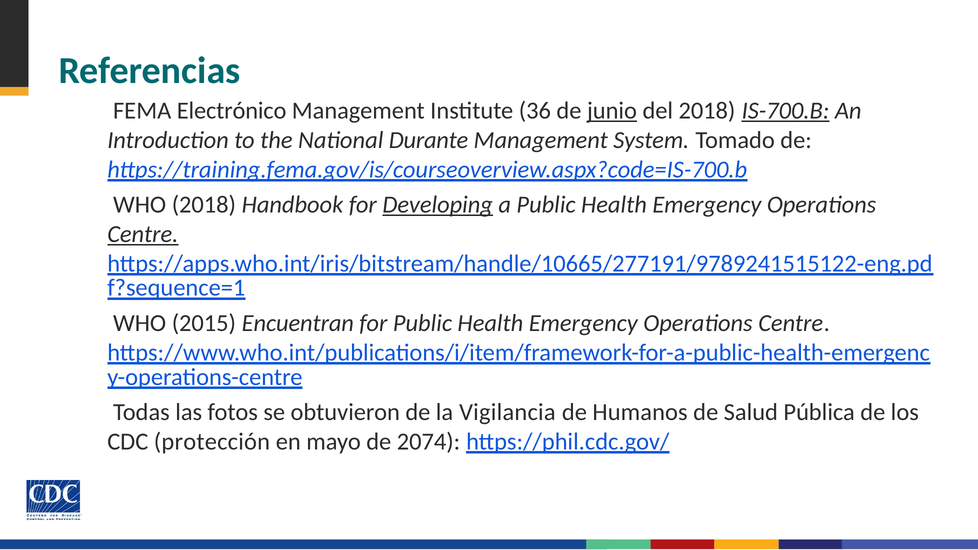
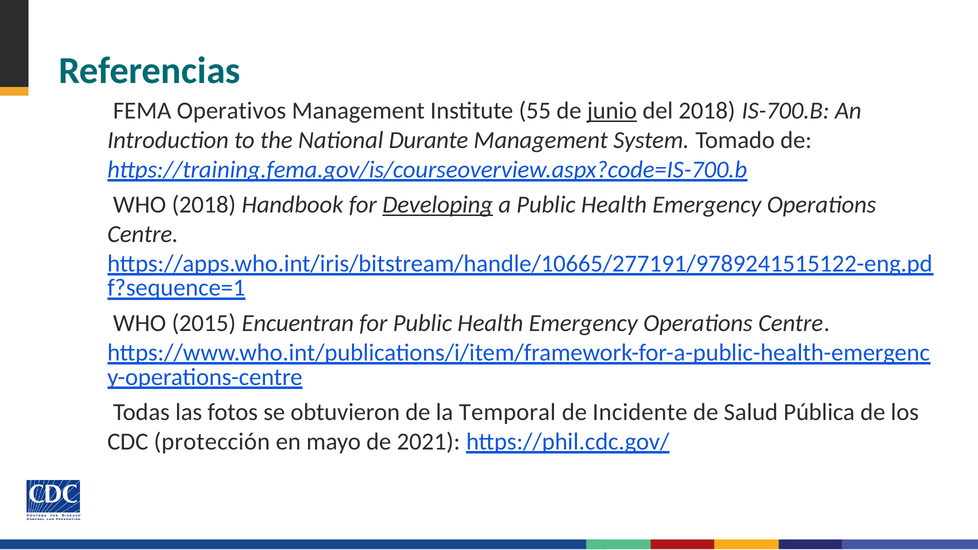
Electrónico: Electrónico -> Operativos
36: 36 -> 55
IS-700.B underline: present -> none
Centre at (143, 234) underline: present -> none
Vigilancia: Vigilancia -> Temporal
Humanos: Humanos -> Incidente
2074: 2074 -> 2021
